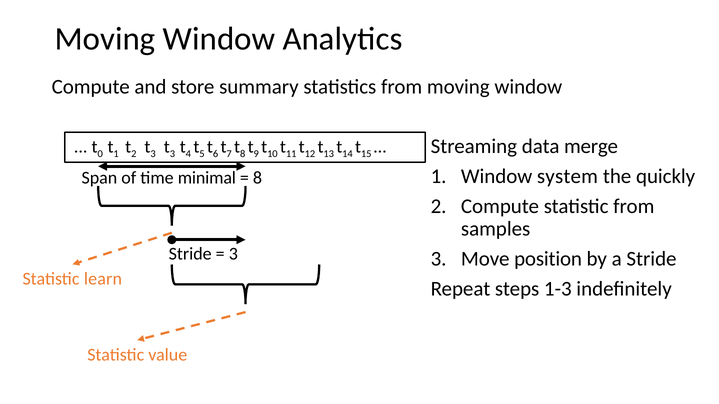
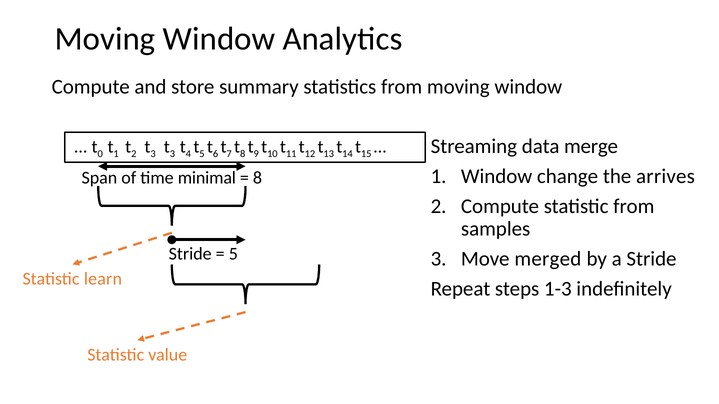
system: system -> change
quickly: quickly -> arrives
3 at (233, 254): 3 -> 5
position: position -> merged
